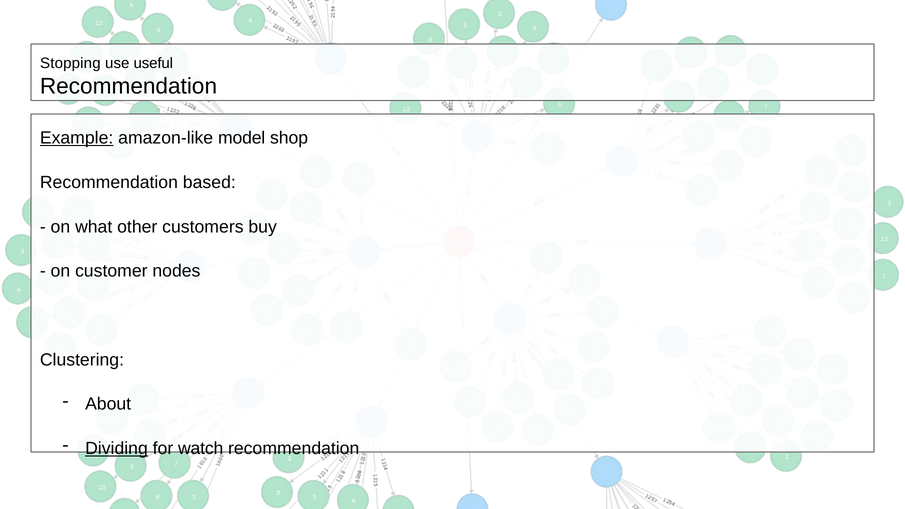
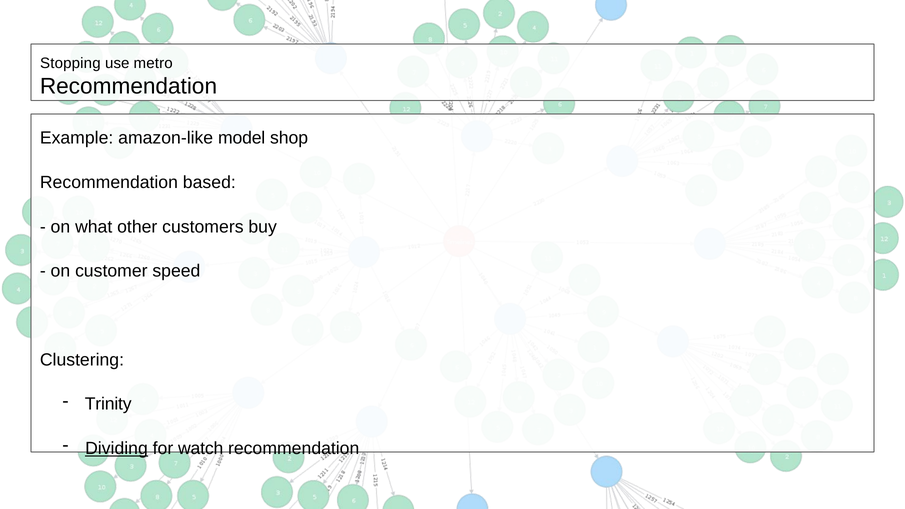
useful: useful -> metro
Example underline: present -> none
nodes: nodes -> speed
About: About -> Trinity
